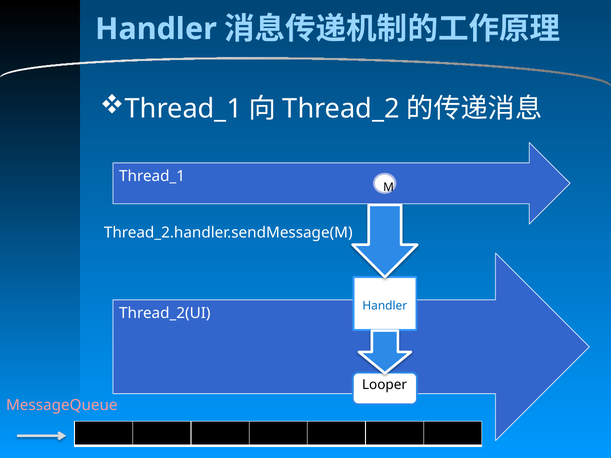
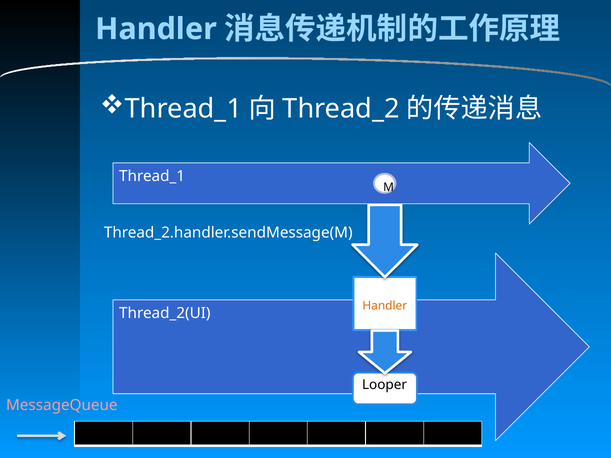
Handler at (385, 306) colour: blue -> orange
